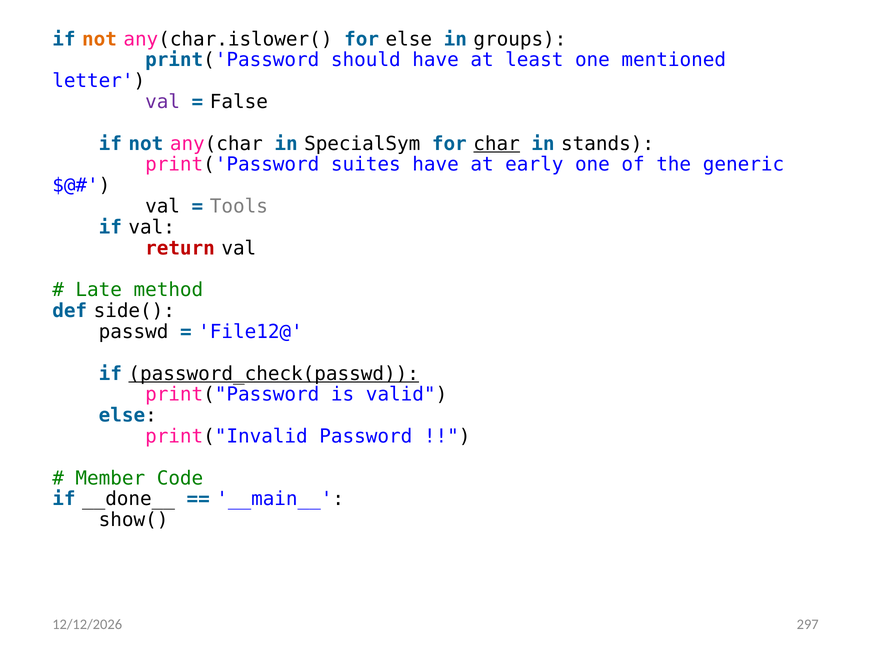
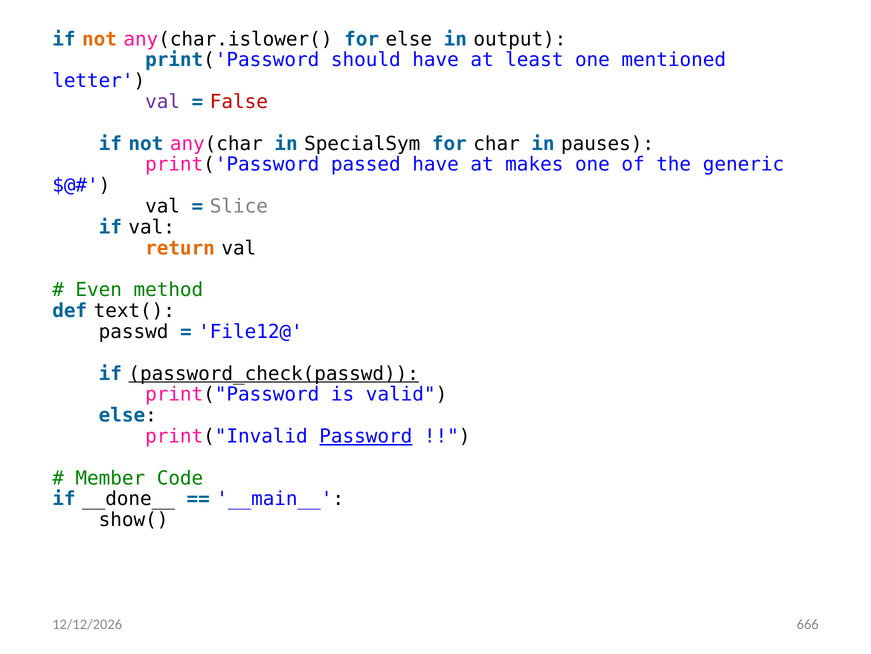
groups: groups -> output
False colour: black -> red
char underline: present -> none
stands: stands -> pauses
suites: suites -> passed
early: early -> makes
Tools: Tools -> Slice
return colour: red -> orange
Late: Late -> Even
side(: side( -> text(
Password underline: none -> present
297: 297 -> 666
